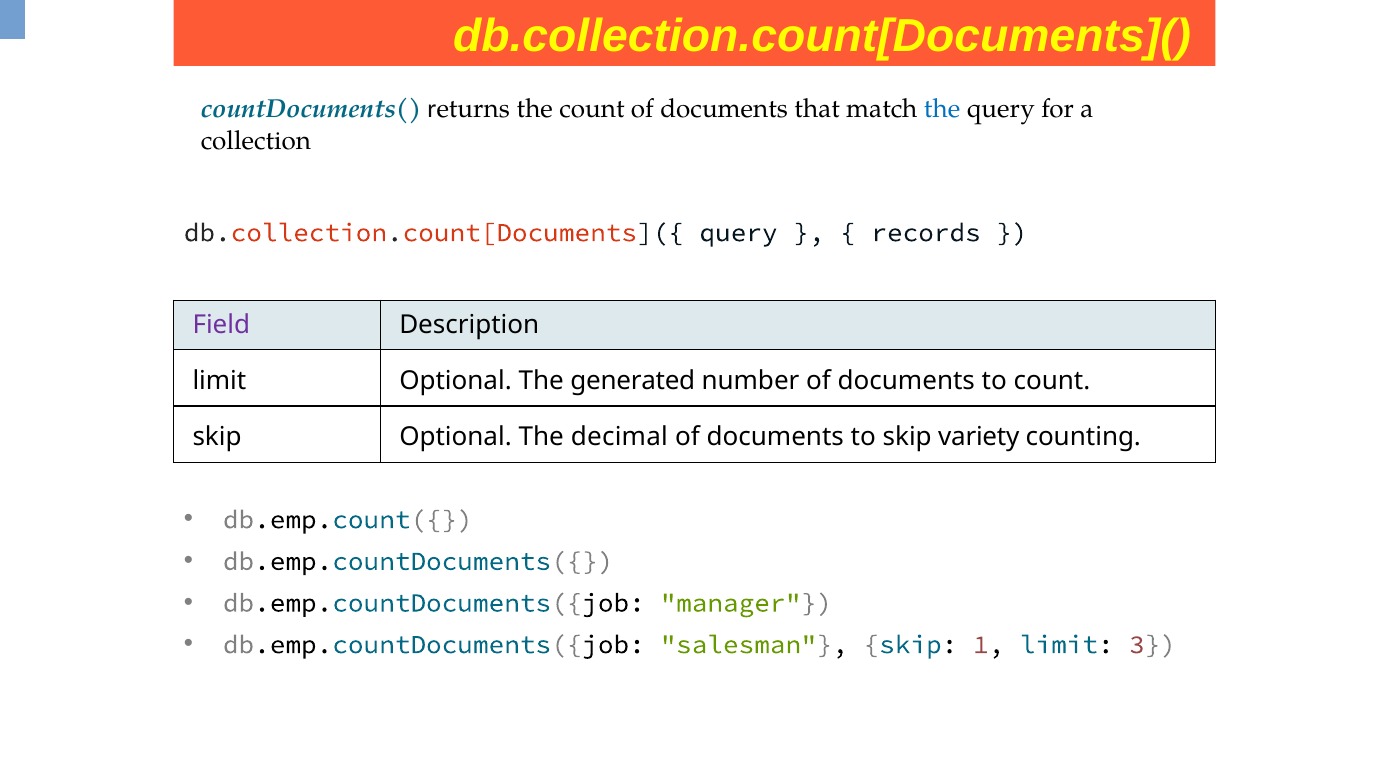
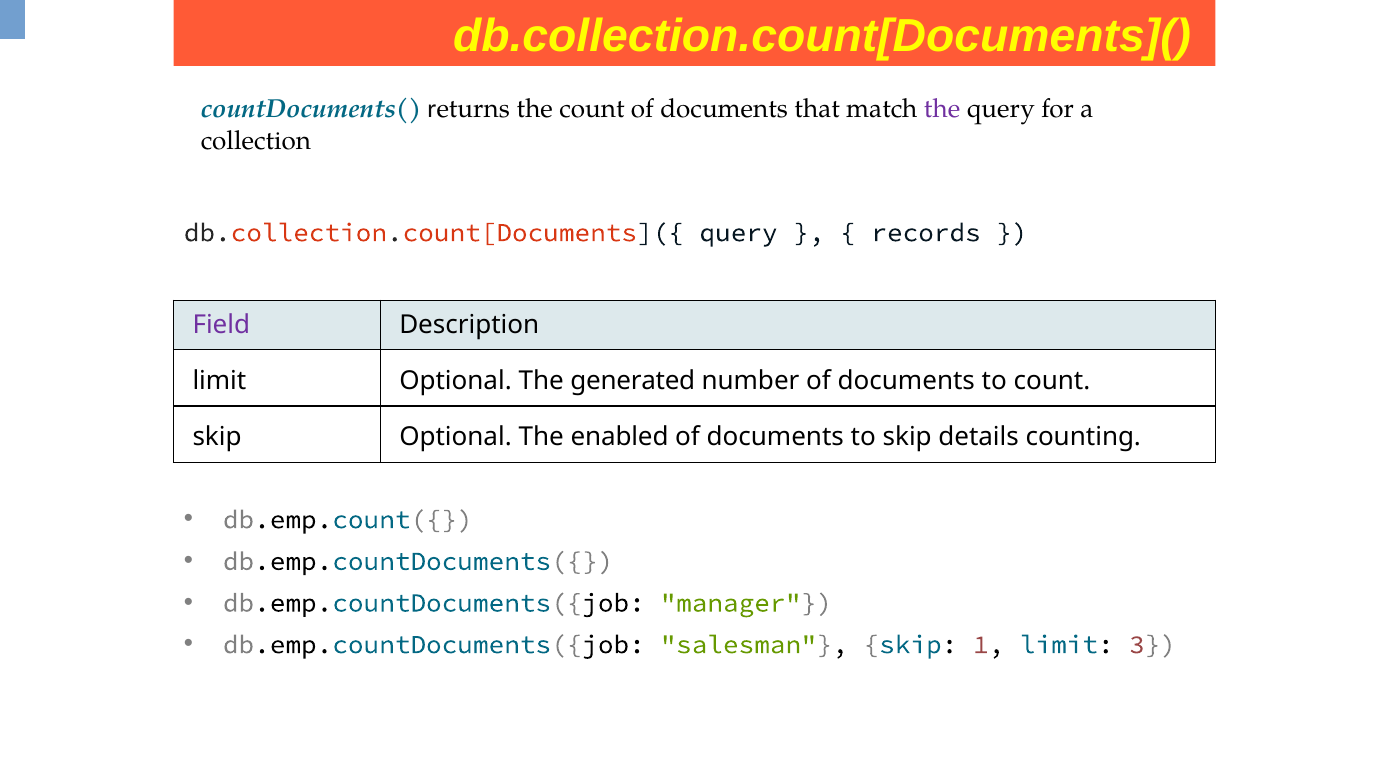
the at (942, 109) colour: blue -> purple
decimal: decimal -> enabled
variety: variety -> details
